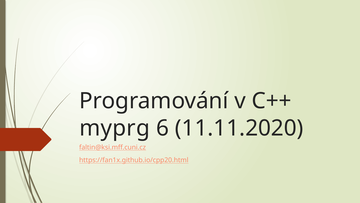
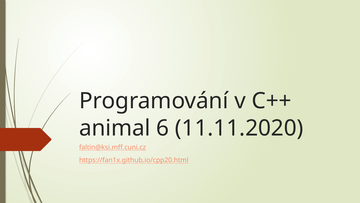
myprg: myprg -> animal
